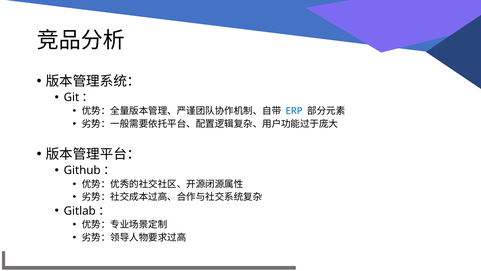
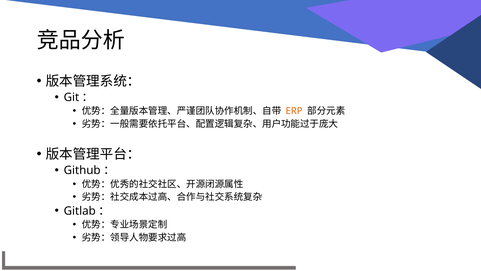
ERP colour: blue -> orange
